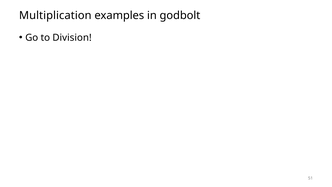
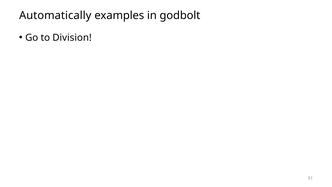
Multiplication: Multiplication -> Automatically
